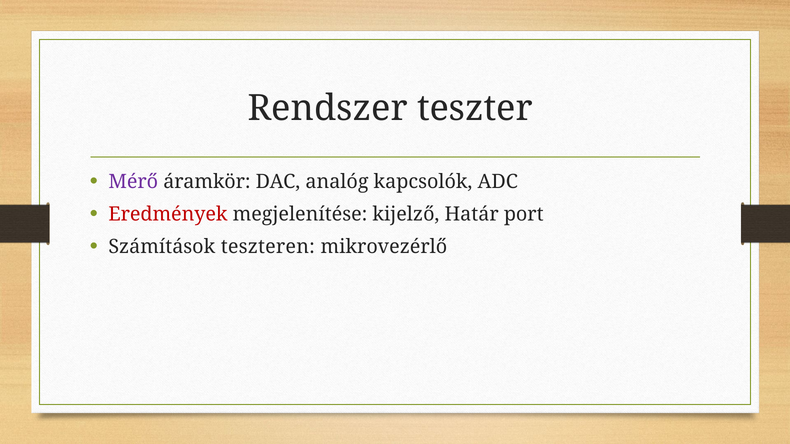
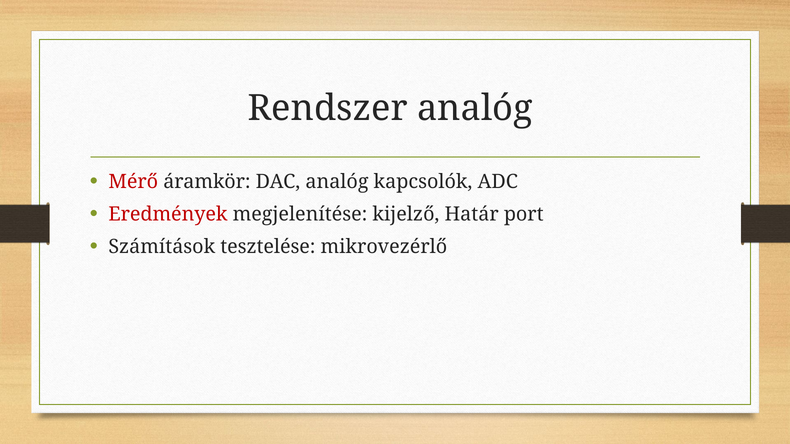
Rendszer teszter: teszter -> analóg
Mérő colour: purple -> red
teszteren: teszteren -> tesztelése
